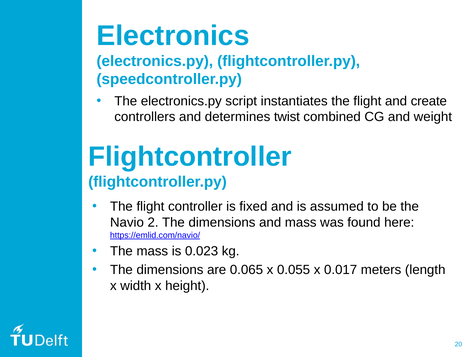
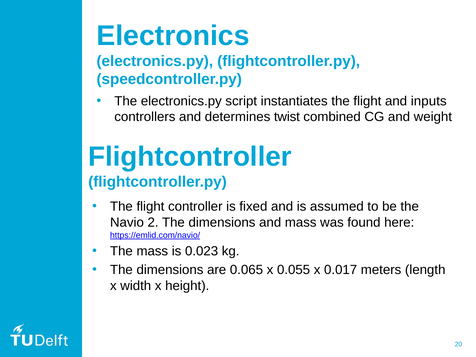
create: create -> inputs
